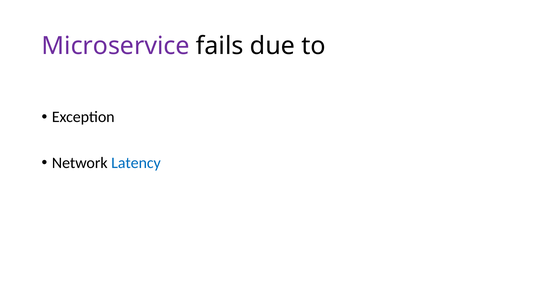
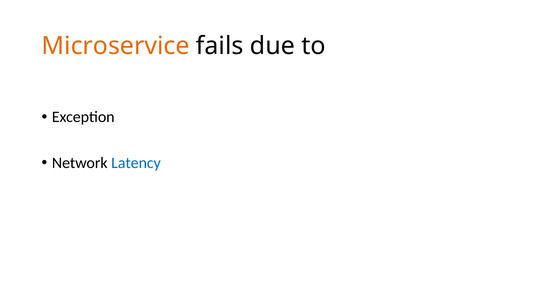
Microservice colour: purple -> orange
